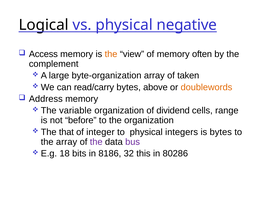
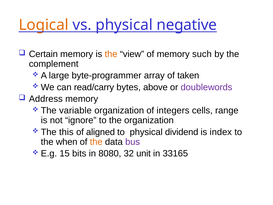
Logical colour: black -> orange
Access: Access -> Certain
often: often -> such
byte-organization: byte-organization -> byte-programmer
doublewords colour: orange -> purple
dividend: dividend -> integers
before: before -> ignore
that: that -> this
integer: integer -> aligned
integers: integers -> dividend
is bytes: bytes -> index
the array: array -> when
the at (96, 142) colour: purple -> orange
18: 18 -> 15
8186: 8186 -> 8080
this: this -> unit
80286: 80286 -> 33165
